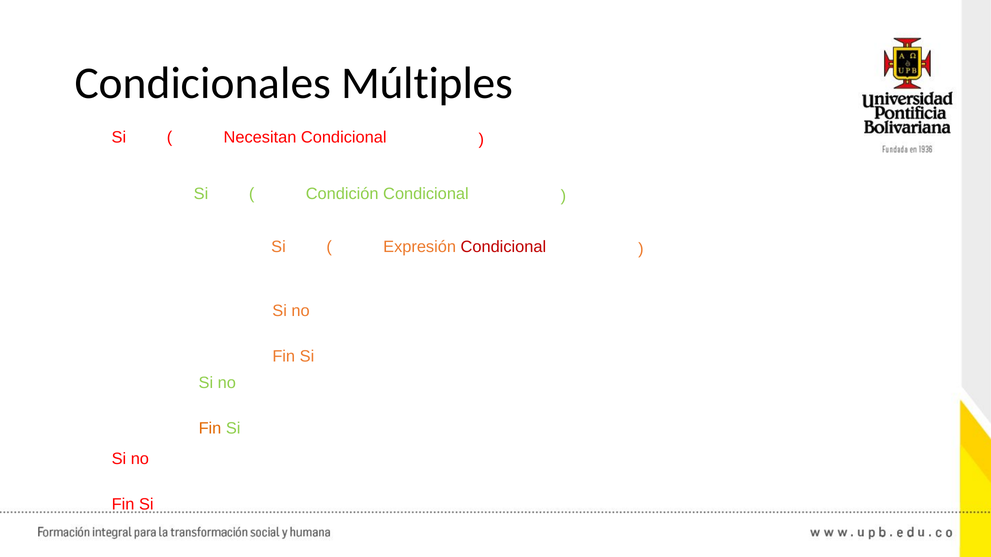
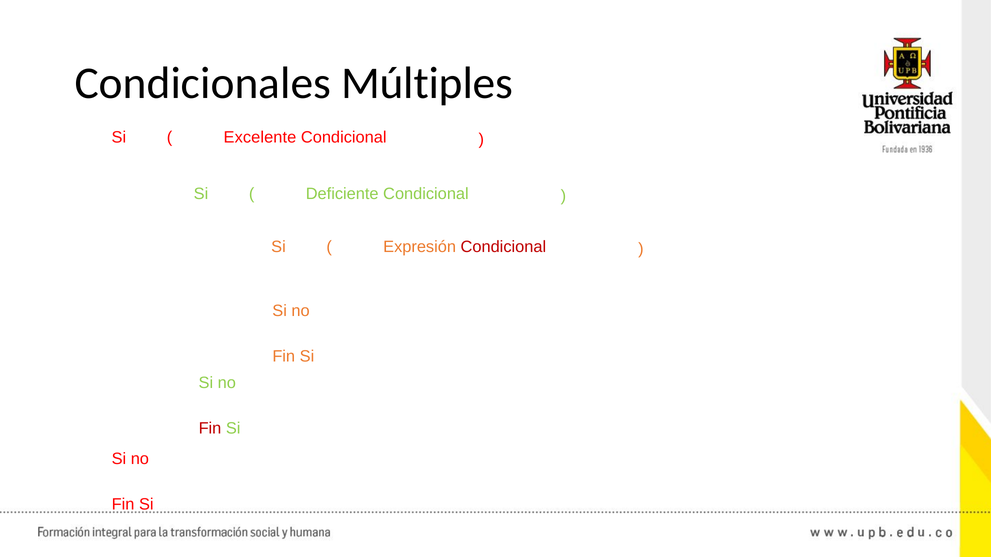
Necesitan: Necesitan -> Excelente
Condición: Condición -> Deficiente
Fin at (210, 428) colour: orange -> red
